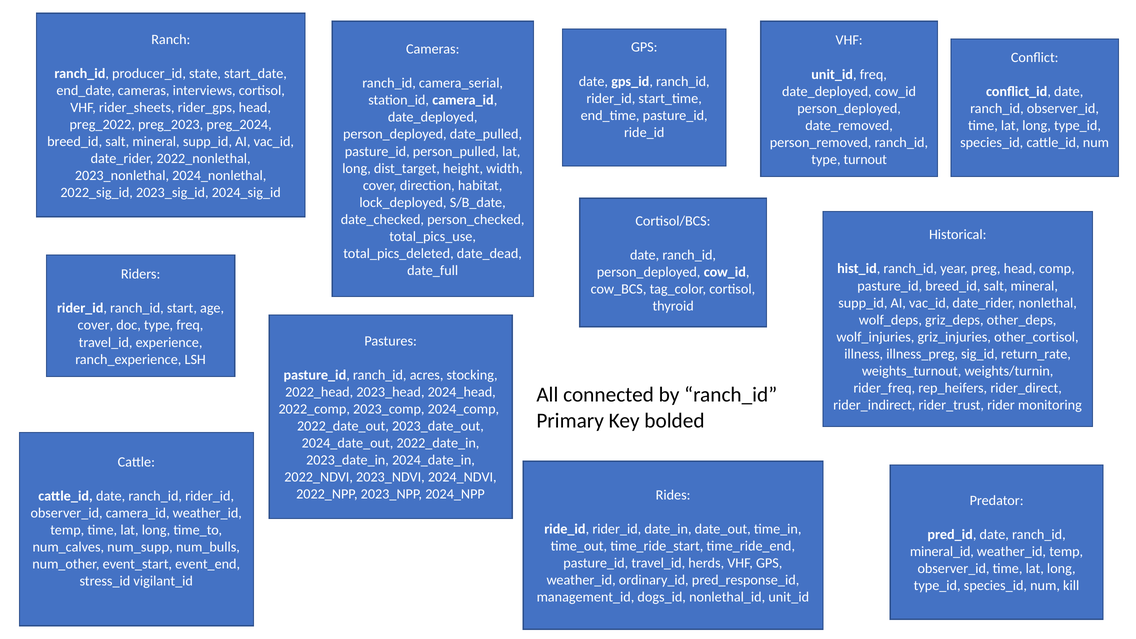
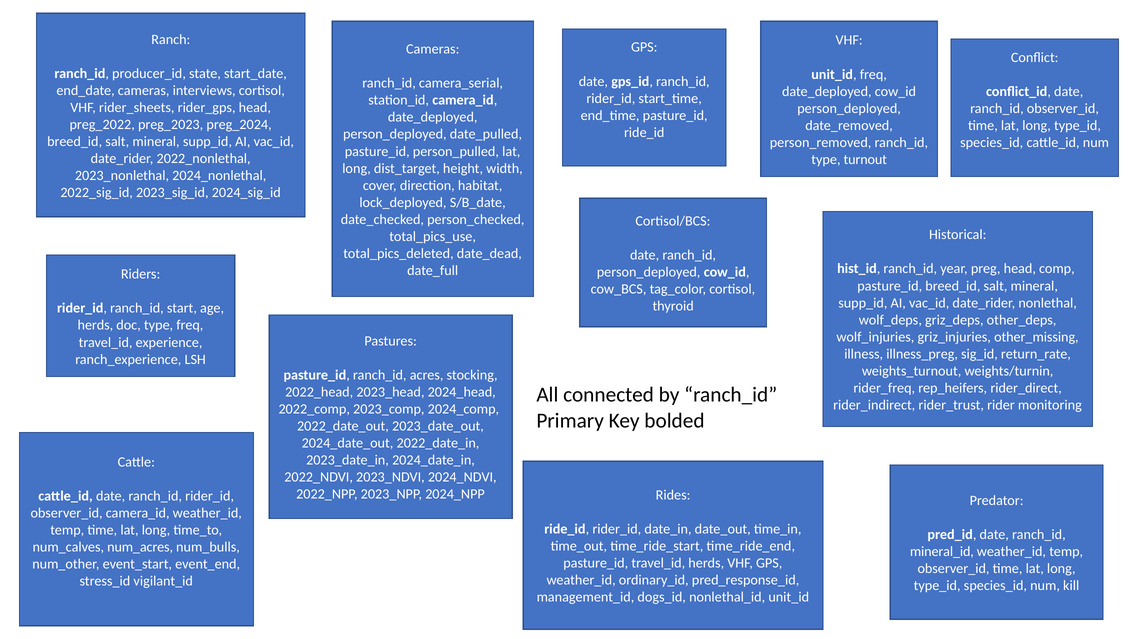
cover at (95, 325): cover -> herds
other_cortisol: other_cortisol -> other_missing
num_supp: num_supp -> num_acres
